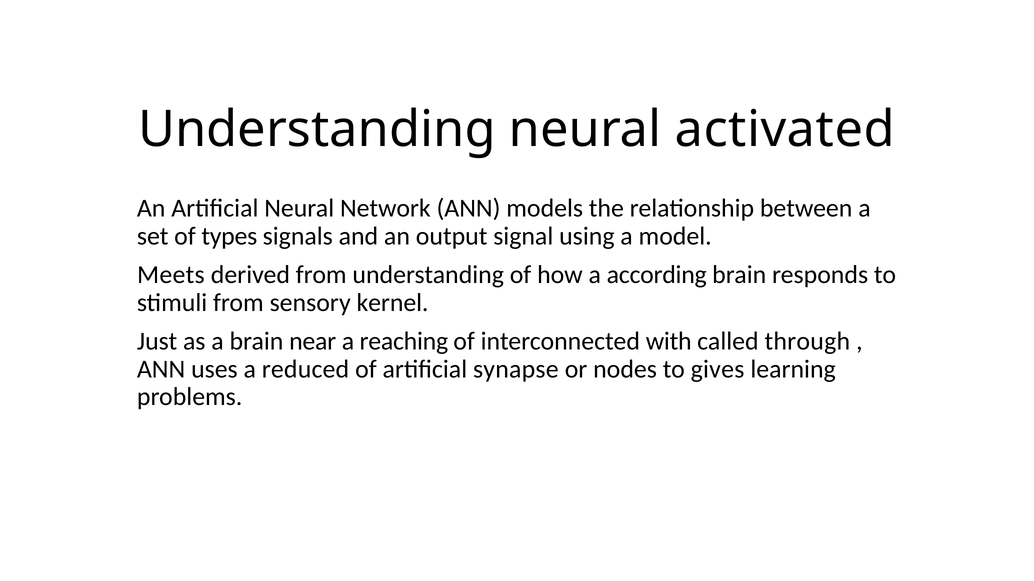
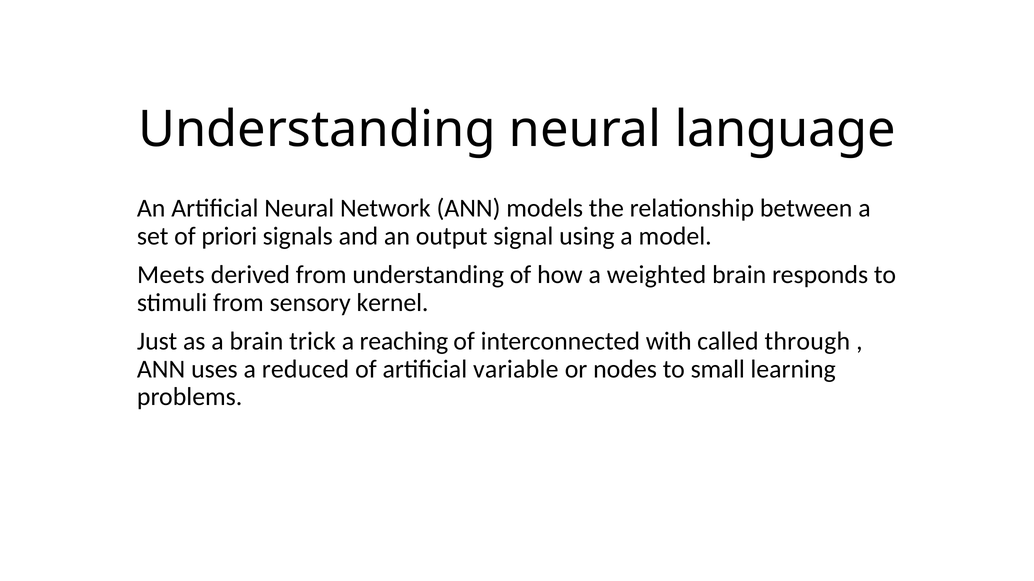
activated: activated -> language
types: types -> priori
according: according -> weighted
near: near -> trick
synapse: synapse -> variable
gives: gives -> small
